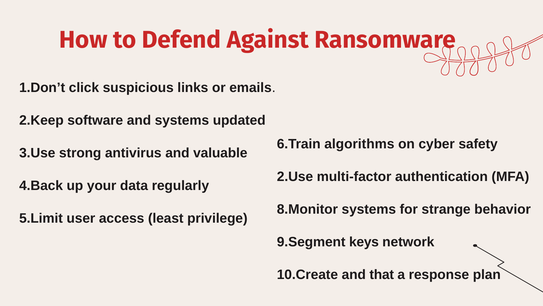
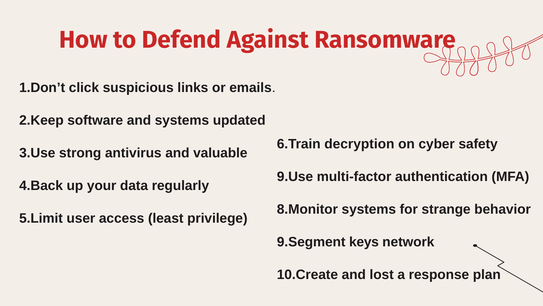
algorithms: algorithms -> decryption
2.Use: 2.Use -> 9.Use
that: that -> lost
